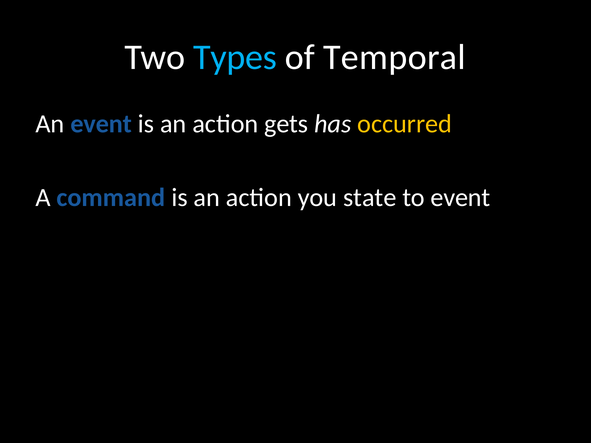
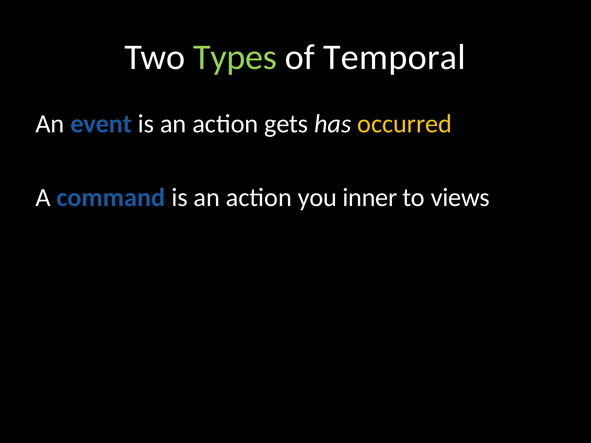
Types colour: light blue -> light green
state: state -> inner
to event: event -> views
